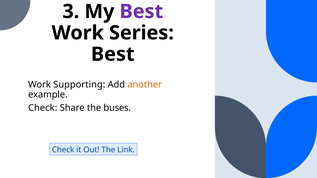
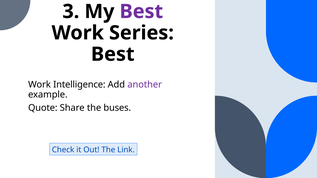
Supporting: Supporting -> Intelligence
another colour: orange -> purple
Check at (43, 108): Check -> Quote
